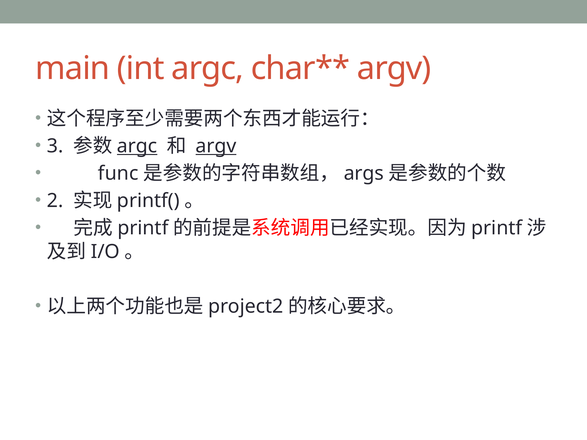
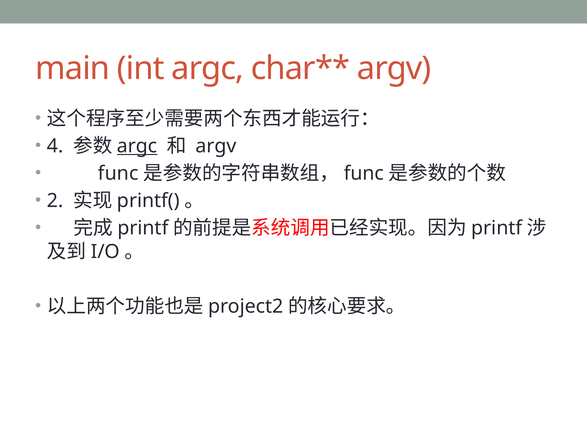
3: 3 -> 4
argv at (216, 146) underline: present -> none
args at (364, 174): args -> func
